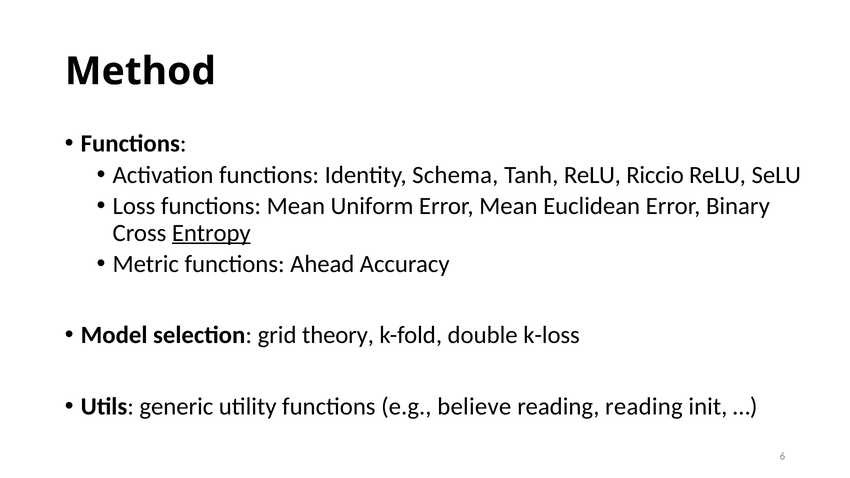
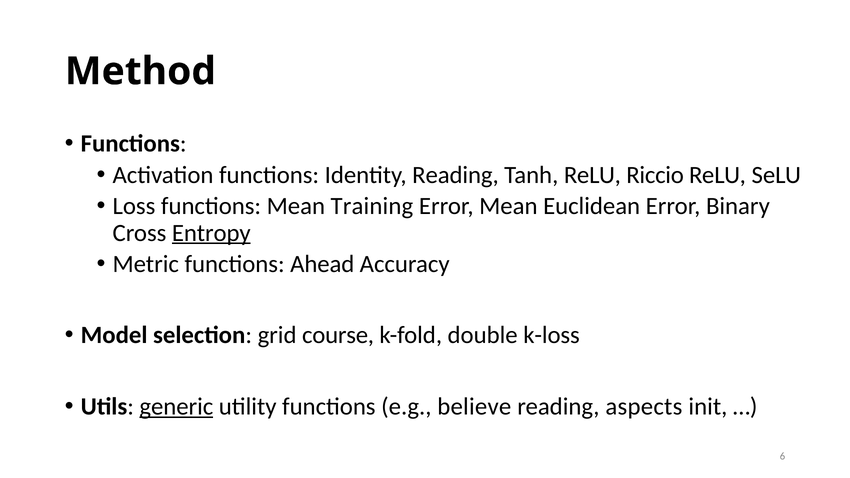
Identity Schema: Schema -> Reading
Uniform: Uniform -> Training
theory: theory -> course
generic underline: none -> present
reading reading: reading -> aspects
